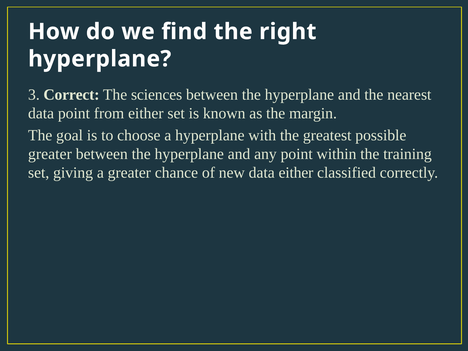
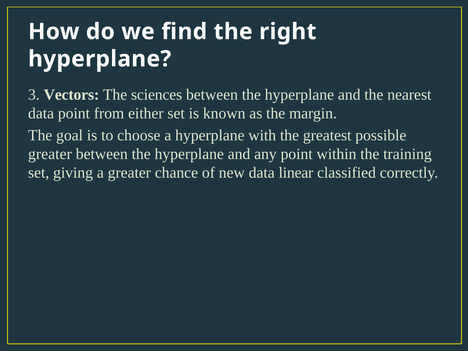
Correct: Correct -> Vectors
data either: either -> linear
